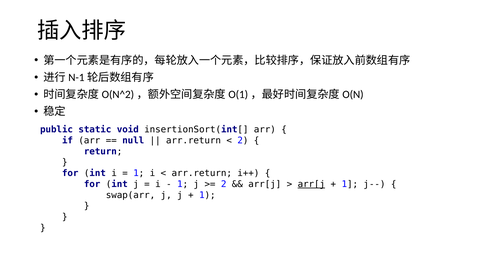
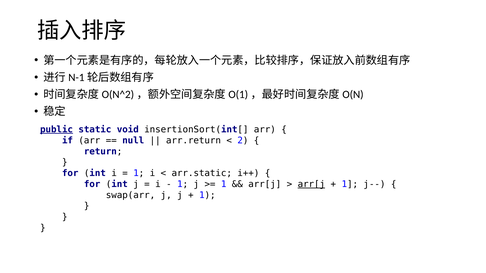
public underline: none -> present
arr.return at (202, 173): arr.return -> arr.static
2 at (224, 184): 2 -> 1
